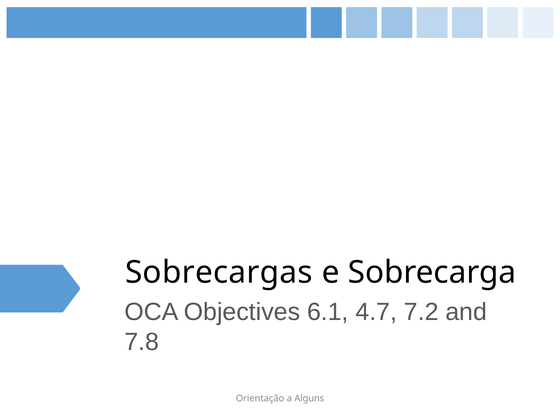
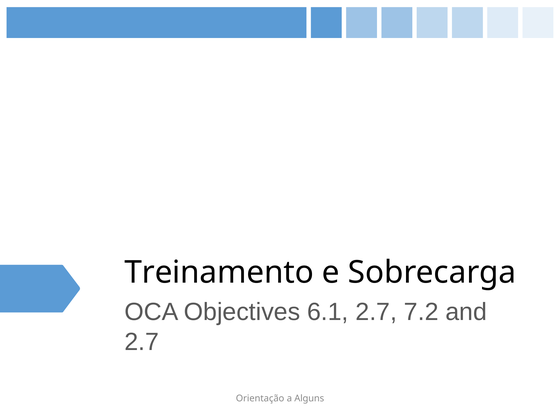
Sobrecargas: Sobrecargas -> Treinamento
6.1 4.7: 4.7 -> 2.7
7.8 at (142, 342): 7.8 -> 2.7
